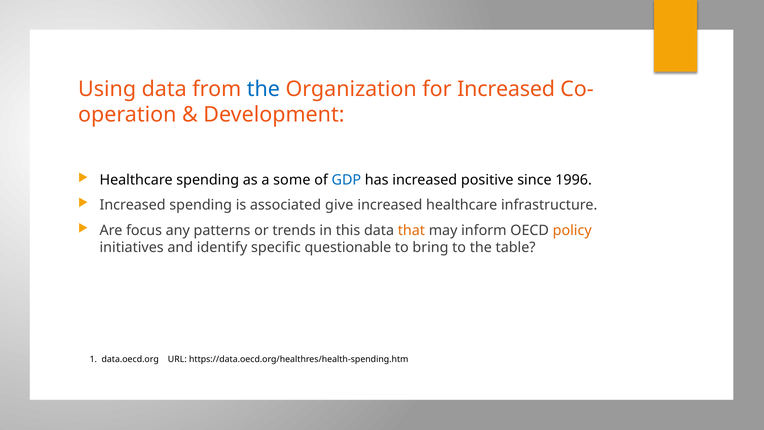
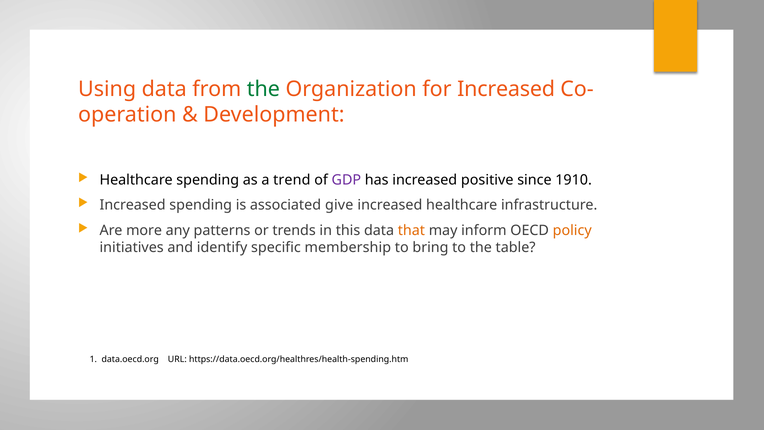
the at (263, 89) colour: blue -> green
some: some -> trend
GDP colour: blue -> purple
1996: 1996 -> 1910
focus: focus -> more
questionable: questionable -> membership
